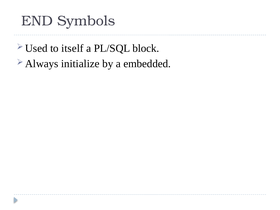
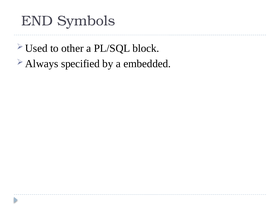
itself: itself -> other
initialize: initialize -> specified
